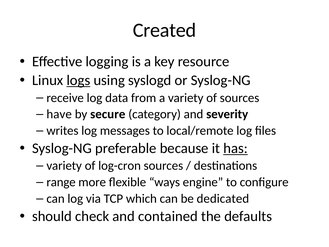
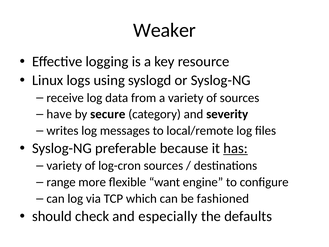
Created: Created -> Weaker
logs underline: present -> none
ways: ways -> want
dedicated: dedicated -> fashioned
contained: contained -> especially
